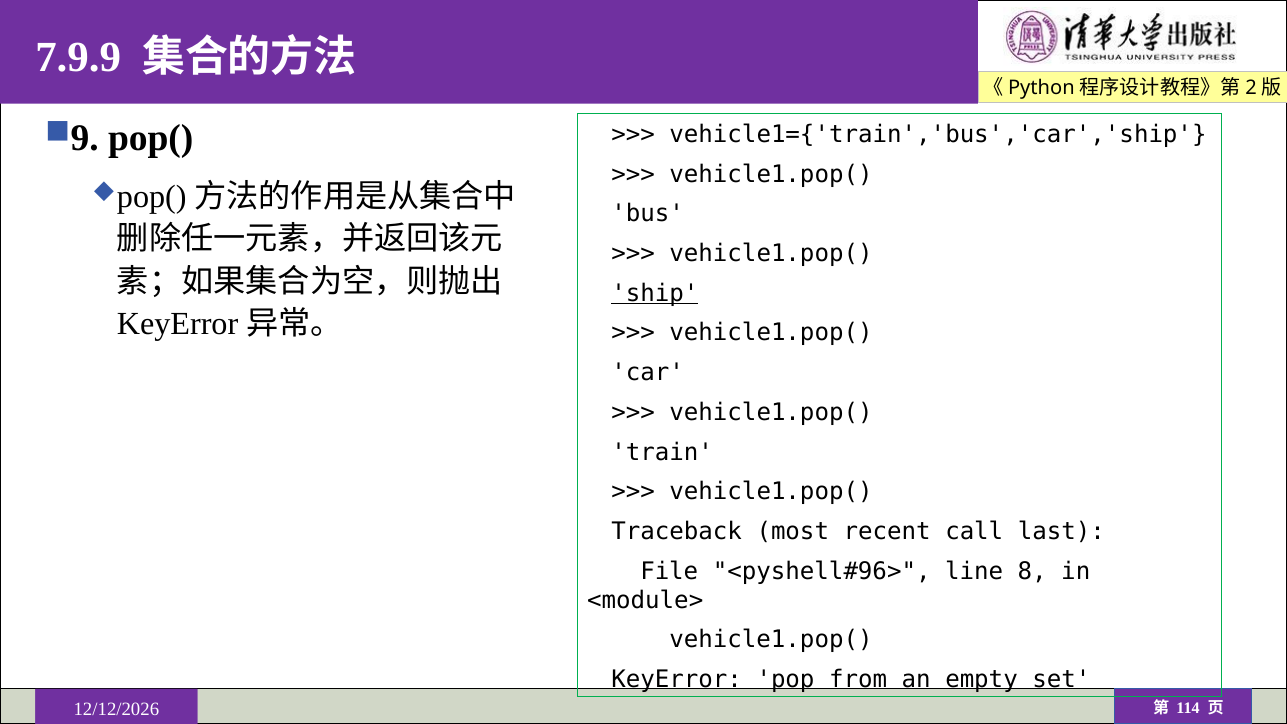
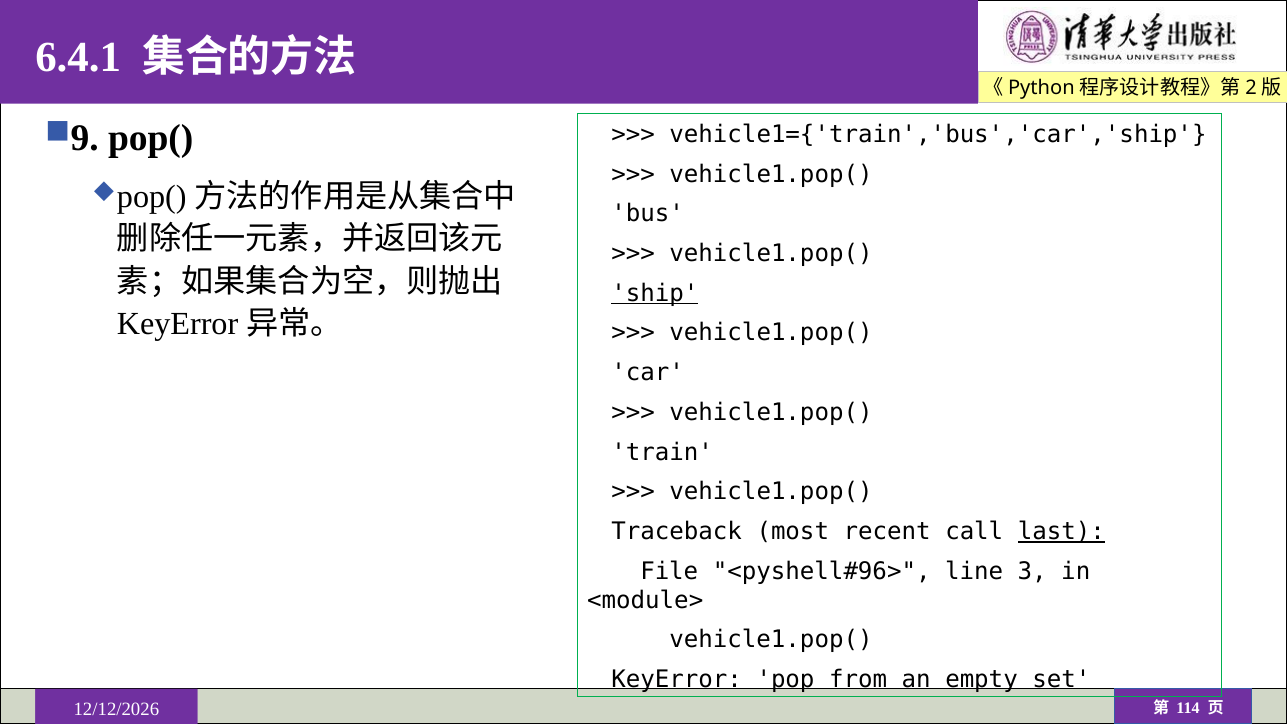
7.9.9: 7.9.9 -> 6.4.1
last underline: none -> present
8: 8 -> 3
